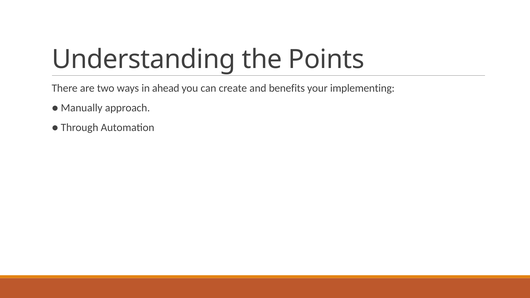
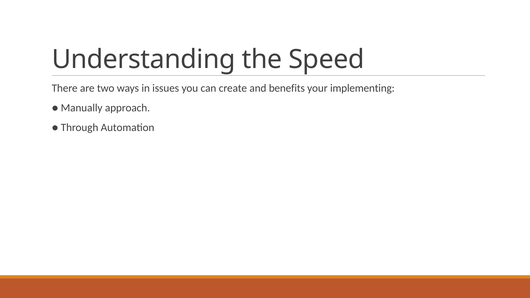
Points: Points -> Speed
ahead: ahead -> issues
